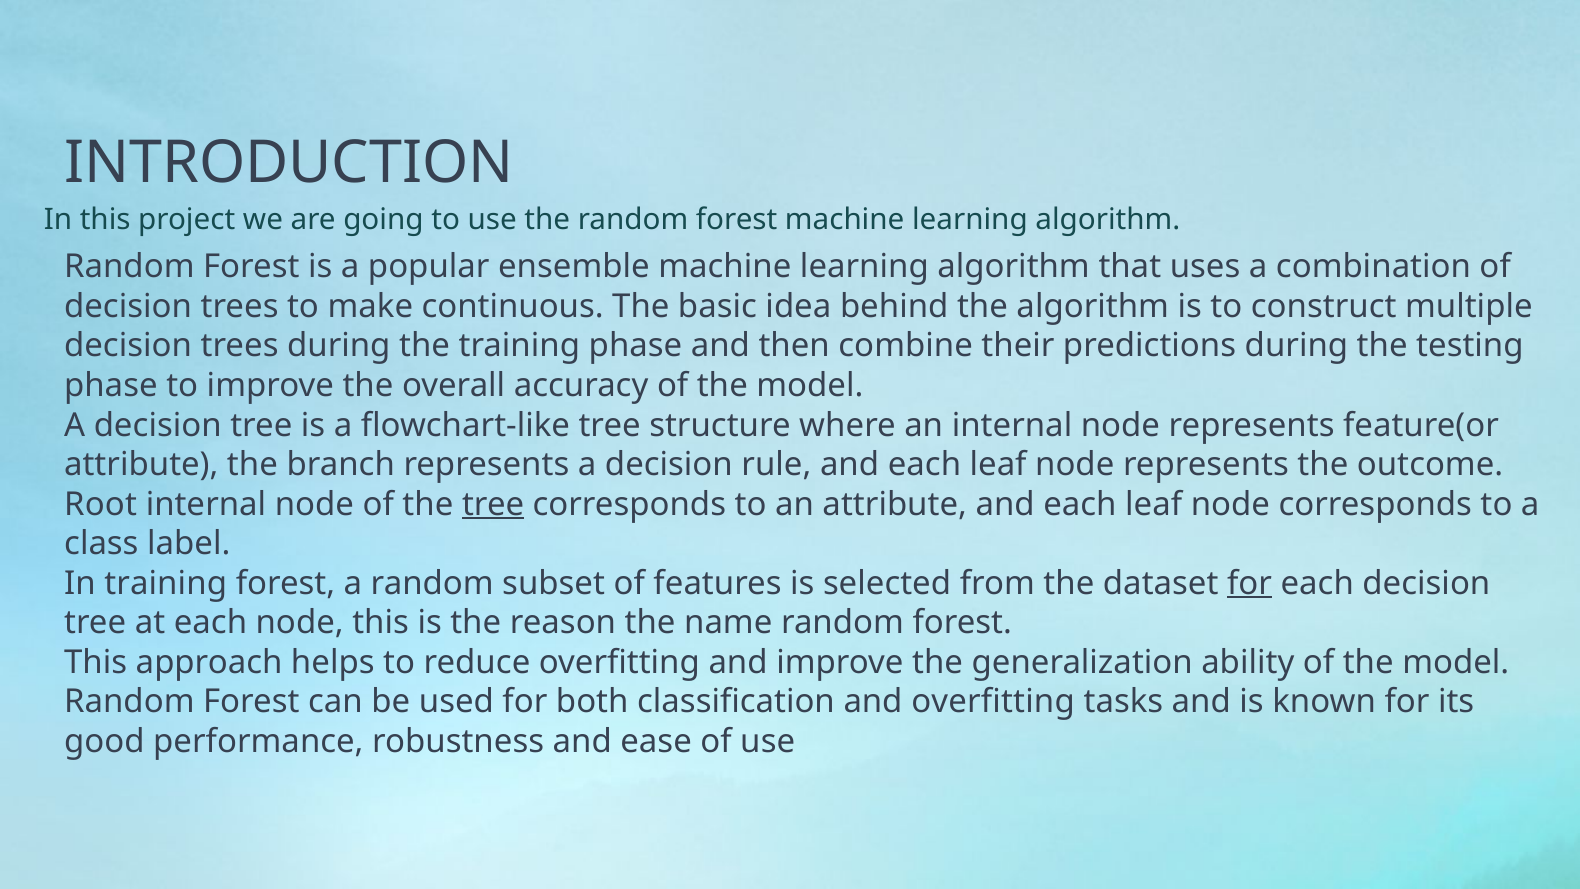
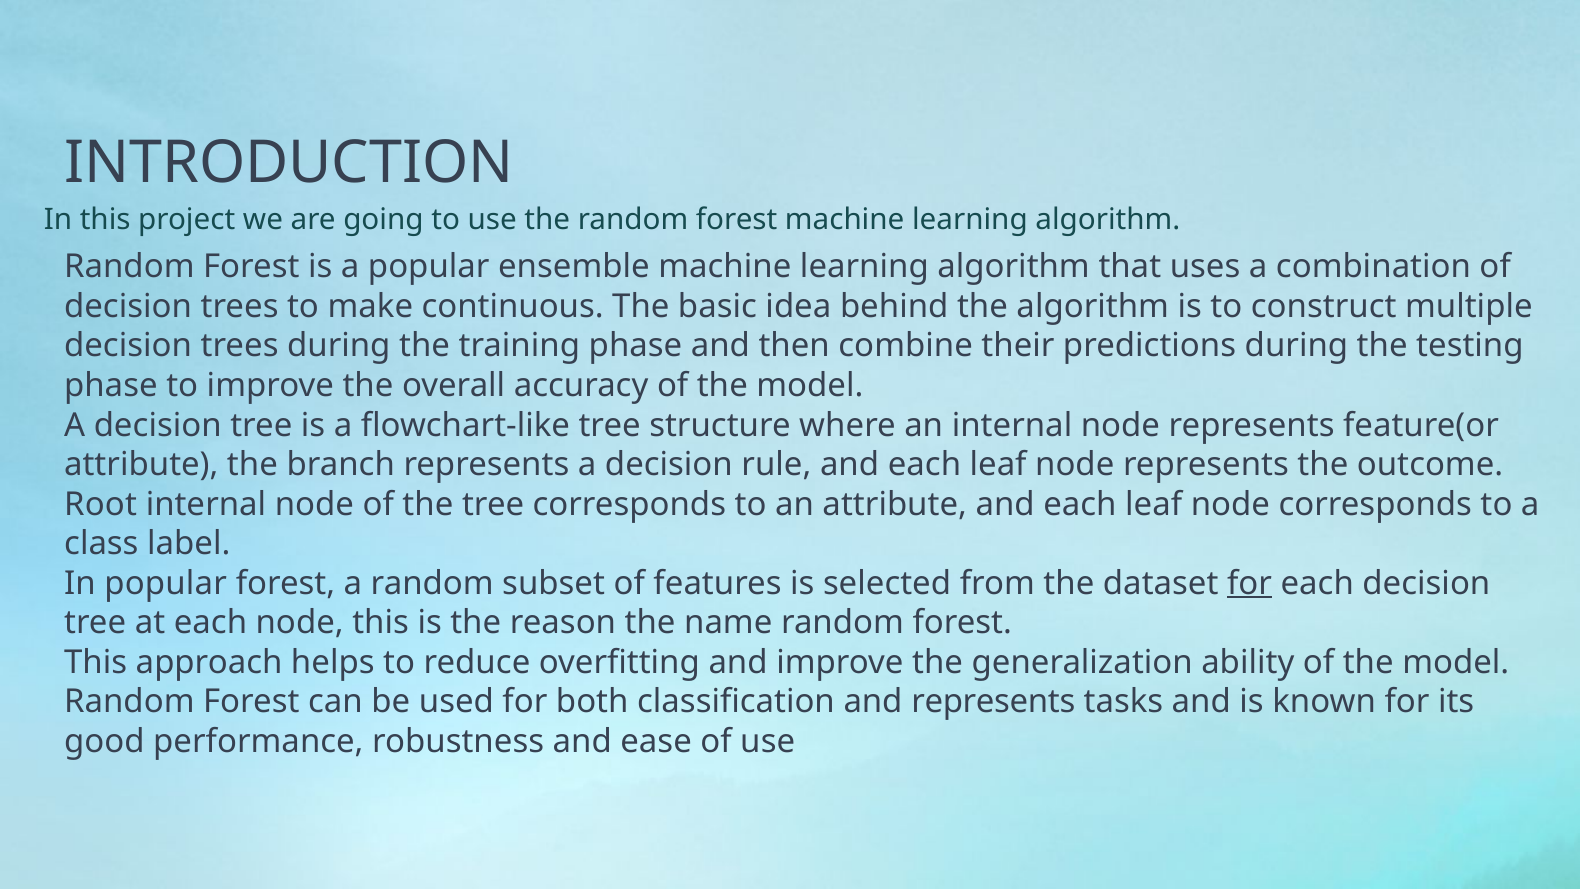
tree at (493, 504) underline: present -> none
In training: training -> popular
and overfitting: overfitting -> represents
